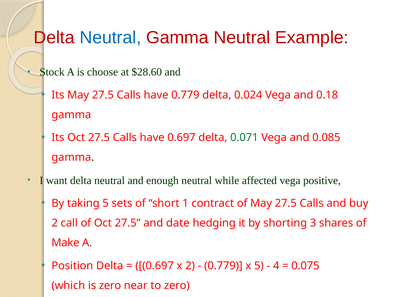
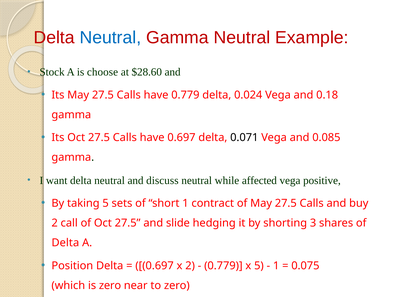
0.071 at (244, 137) colour: green -> black
enough: enough -> discuss
date: date -> slide
Make at (65, 243): Make -> Delta
4 at (276, 266): 4 -> 1
